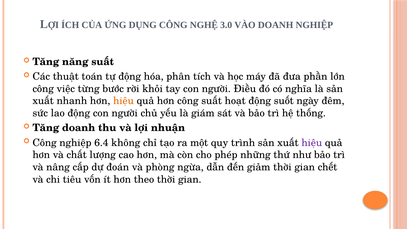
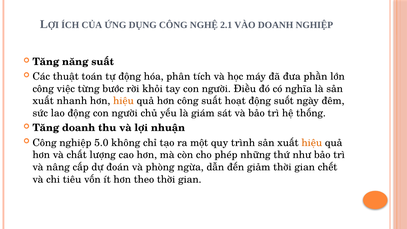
3.0: 3.0 -> 2.1
6.4: 6.4 -> 5.0
hiệu at (312, 143) colour: purple -> orange
